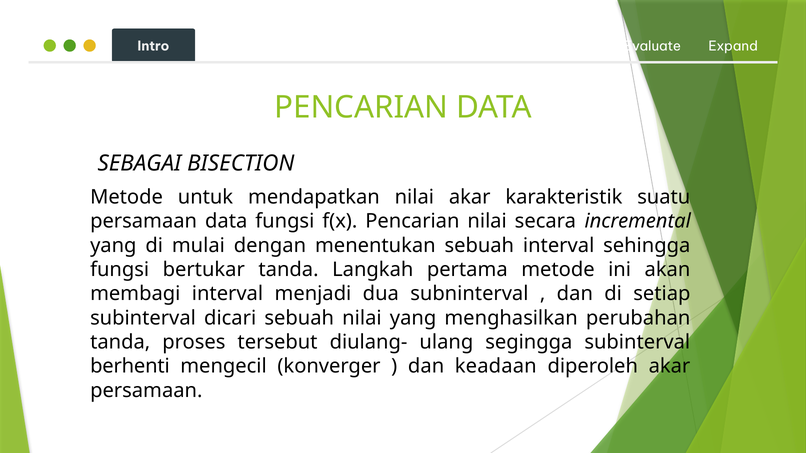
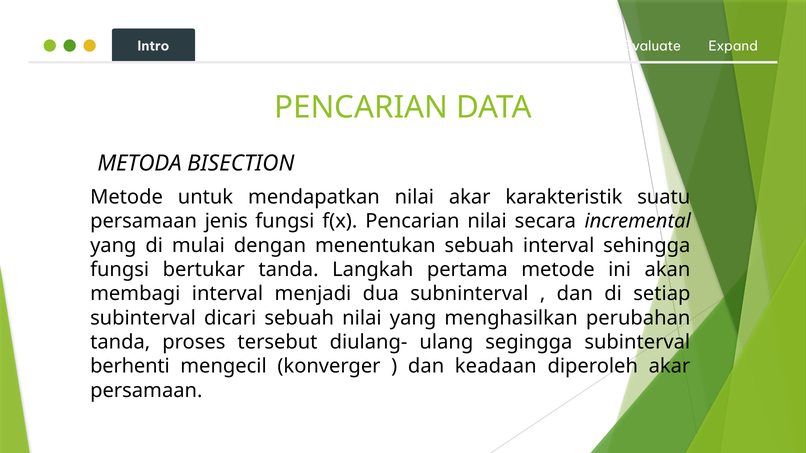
SEBAGAI: SEBAGAI -> METODA
persamaan data: data -> jenis
